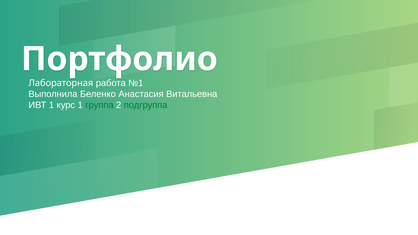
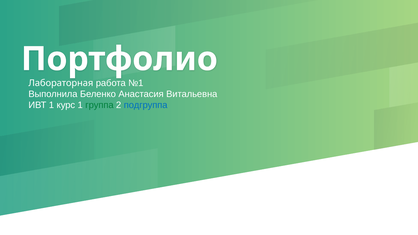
подгруппа colour: green -> blue
